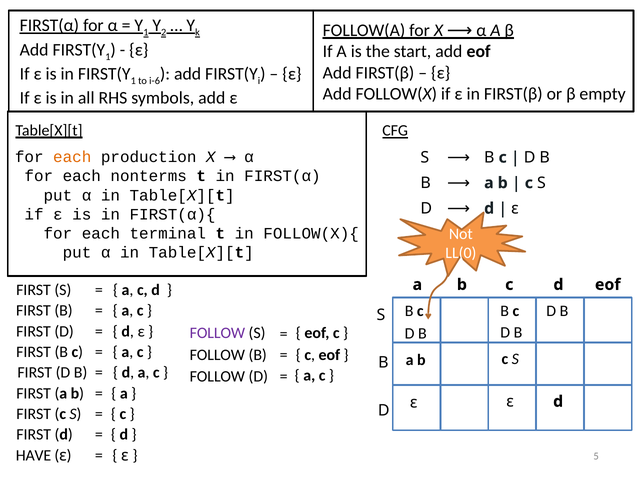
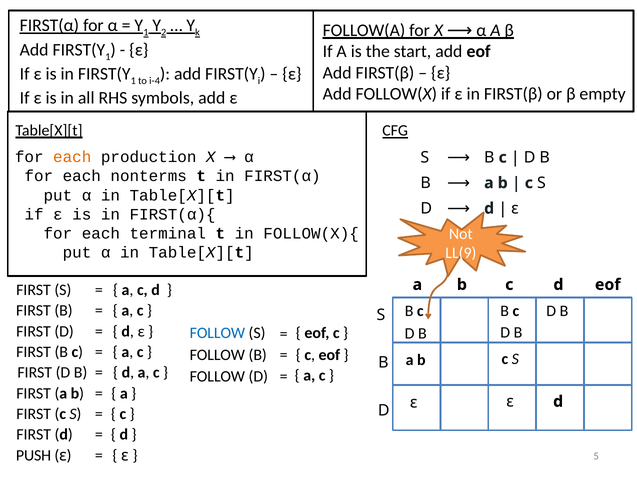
i-6: i-6 -> i-4
LL(0: LL(0 -> LL(9
FOLLOW at (217, 333) colour: purple -> blue
HAVE: HAVE -> PUSH
